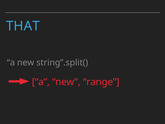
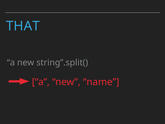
range: range -> name
